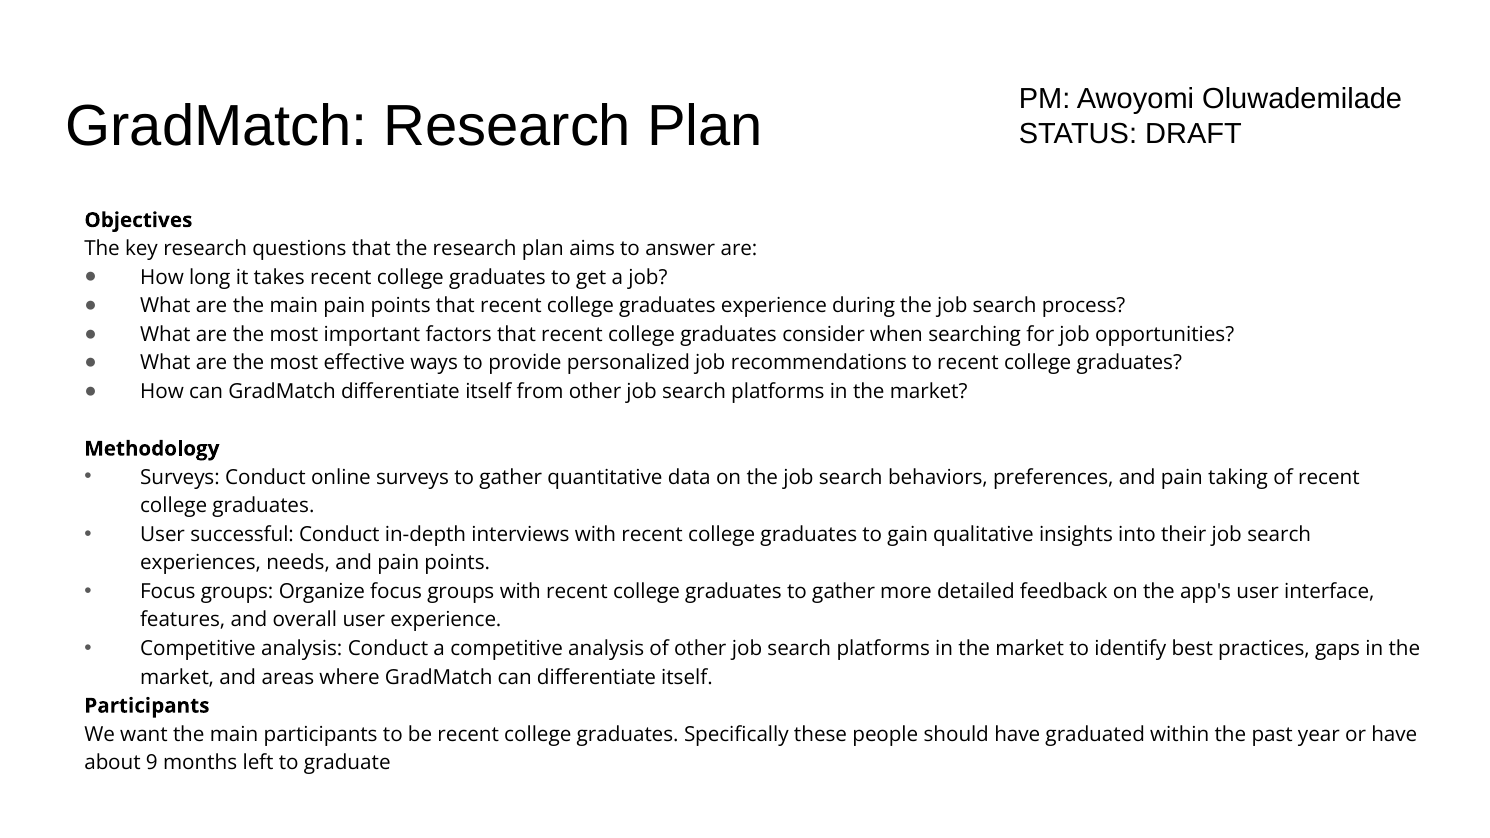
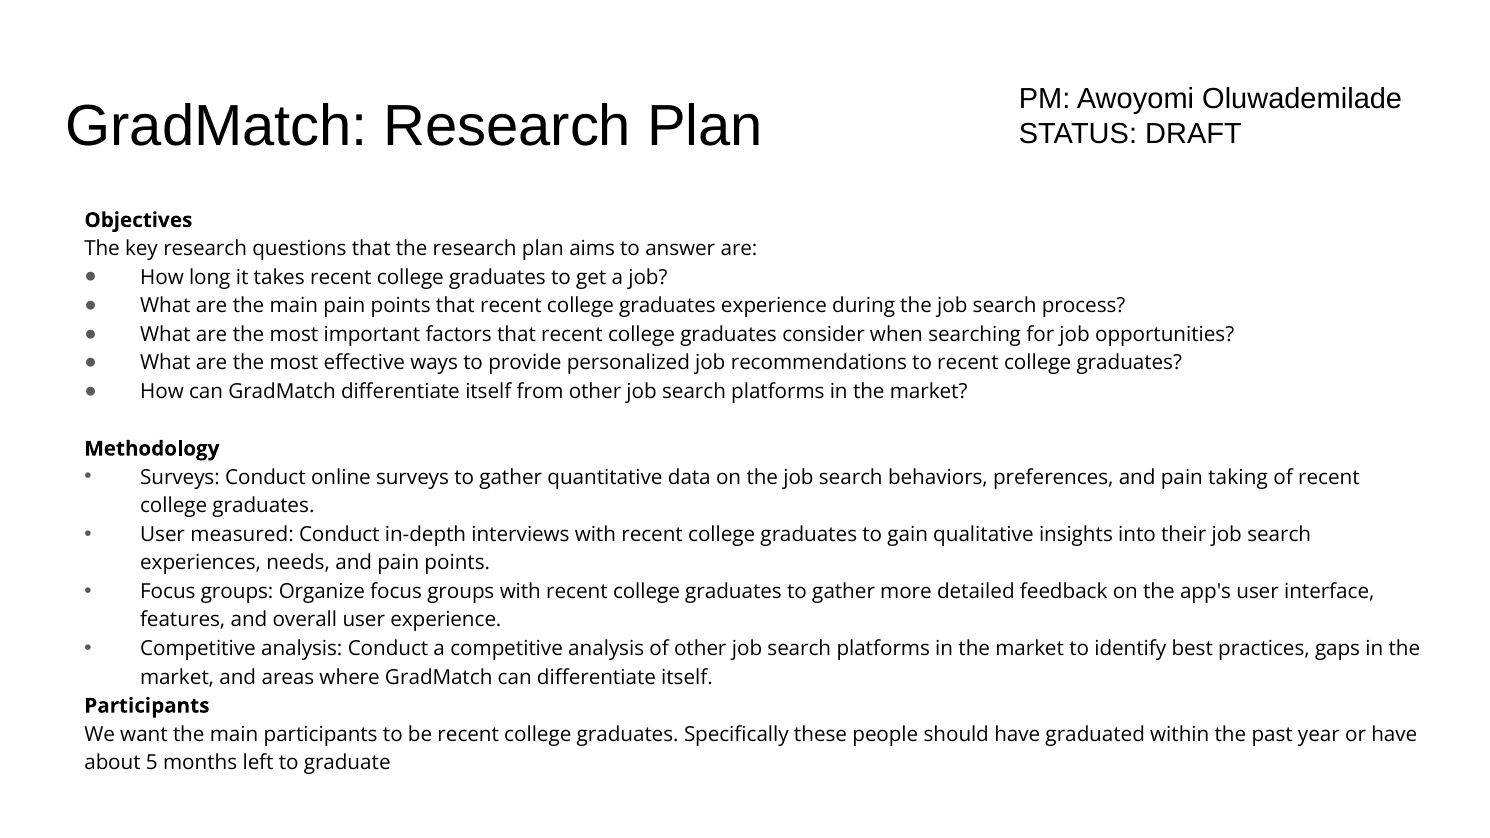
successful: successful -> measured
9: 9 -> 5
